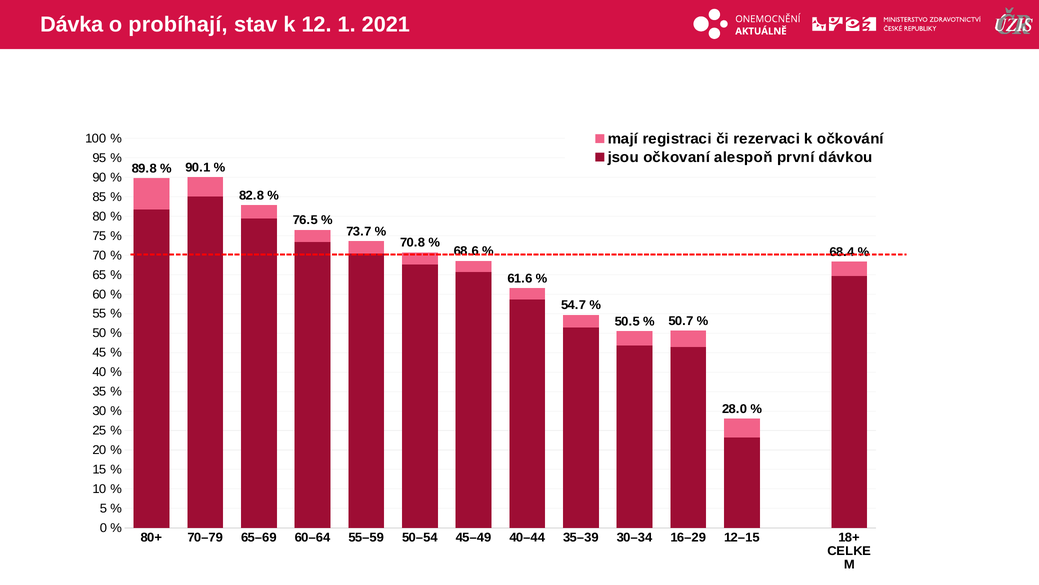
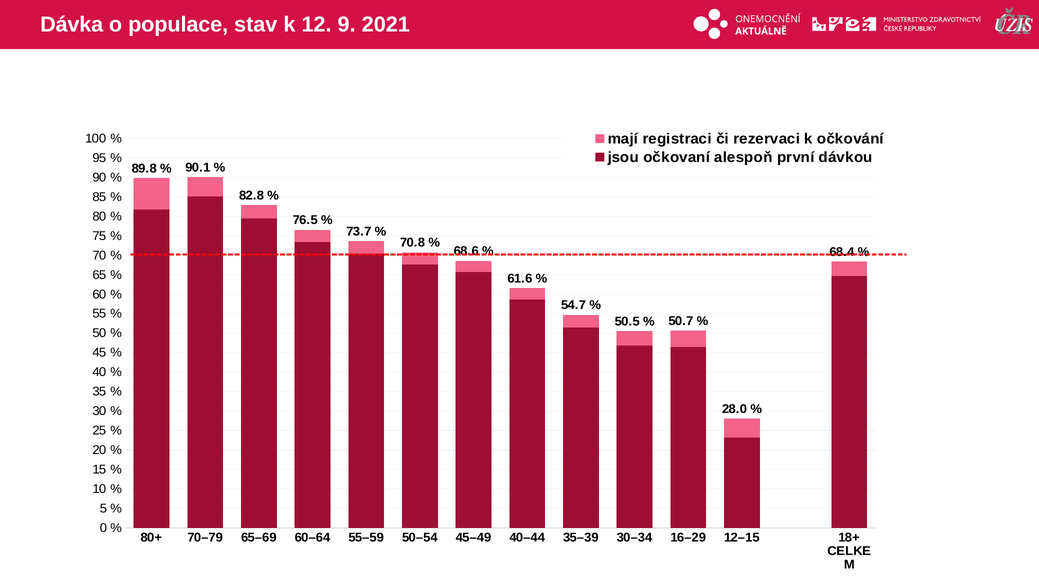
probíhají: probíhají -> populace
1: 1 -> 9
